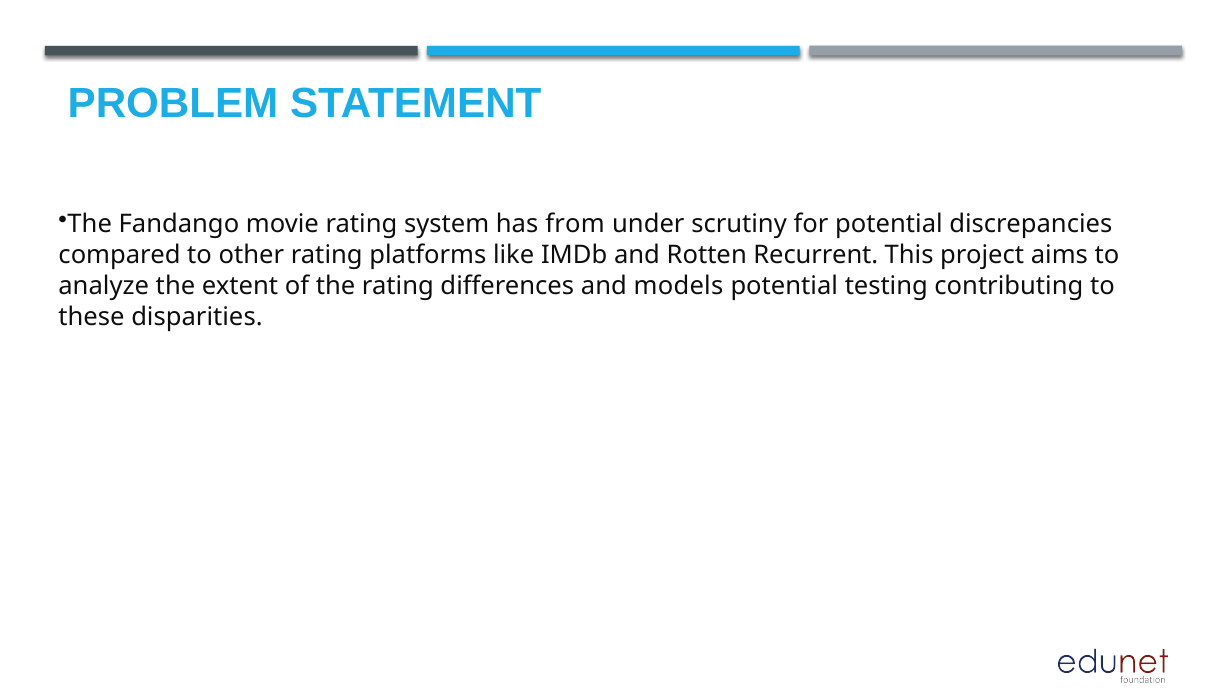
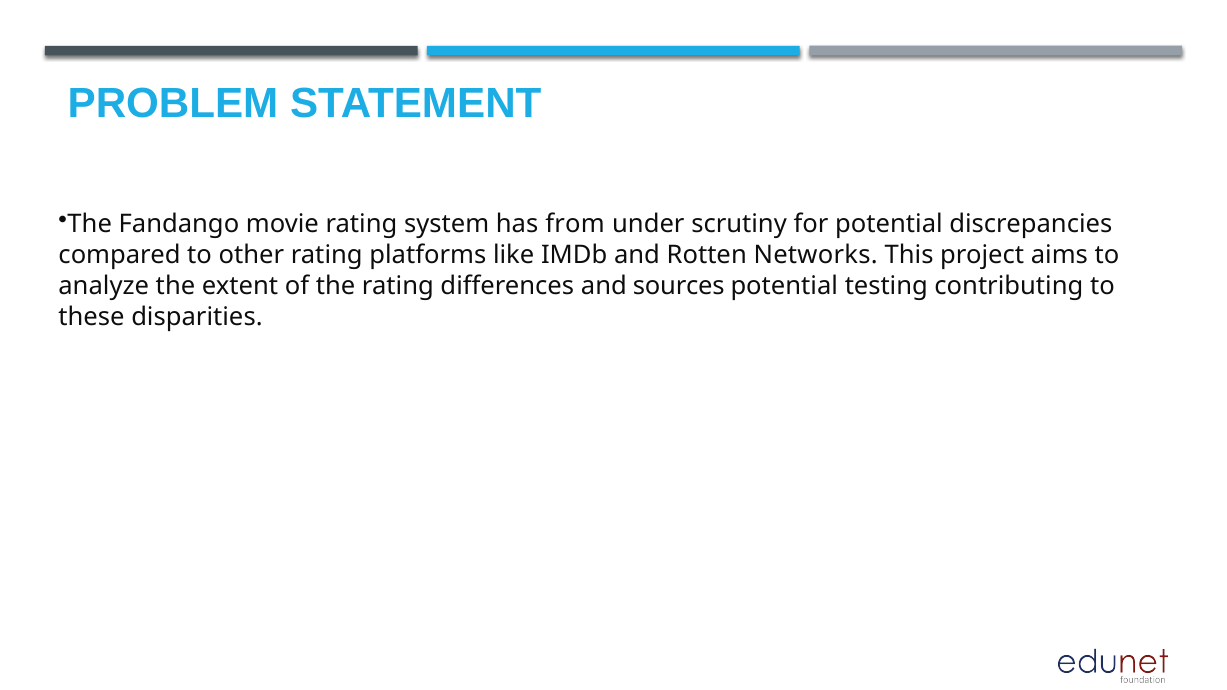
Recurrent: Recurrent -> Networks
models: models -> sources
